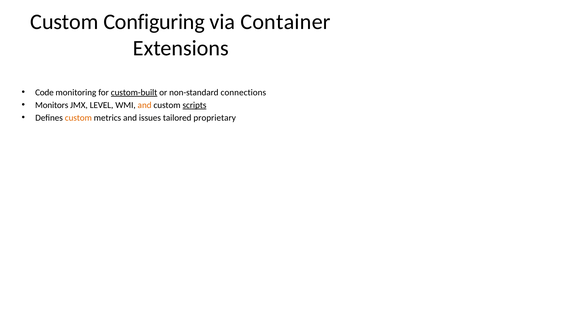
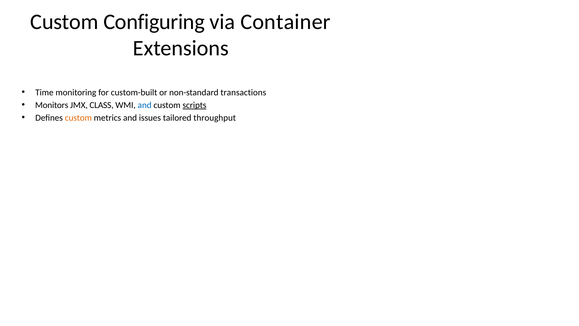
Code: Code -> Time
custom-built underline: present -> none
connections: connections -> transactions
LEVEL: LEVEL -> CLASS
and at (145, 105) colour: orange -> blue
proprietary: proprietary -> throughput
